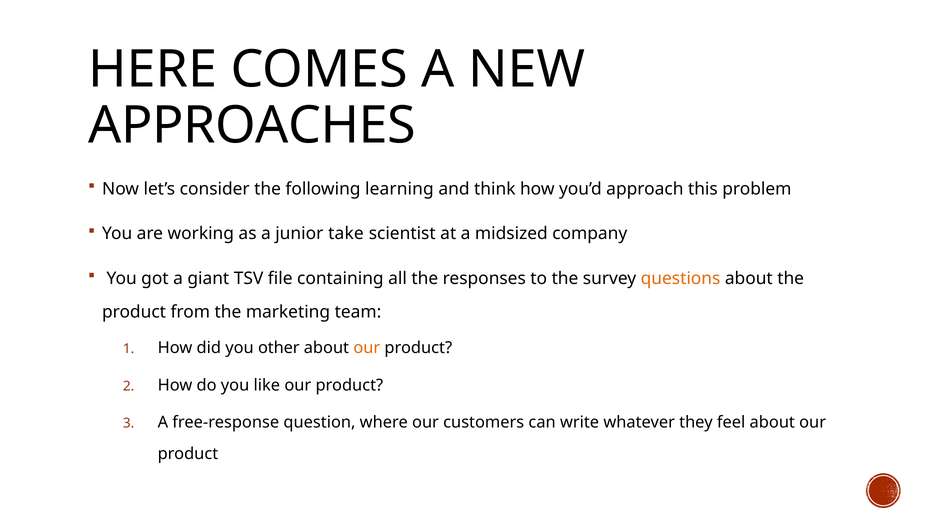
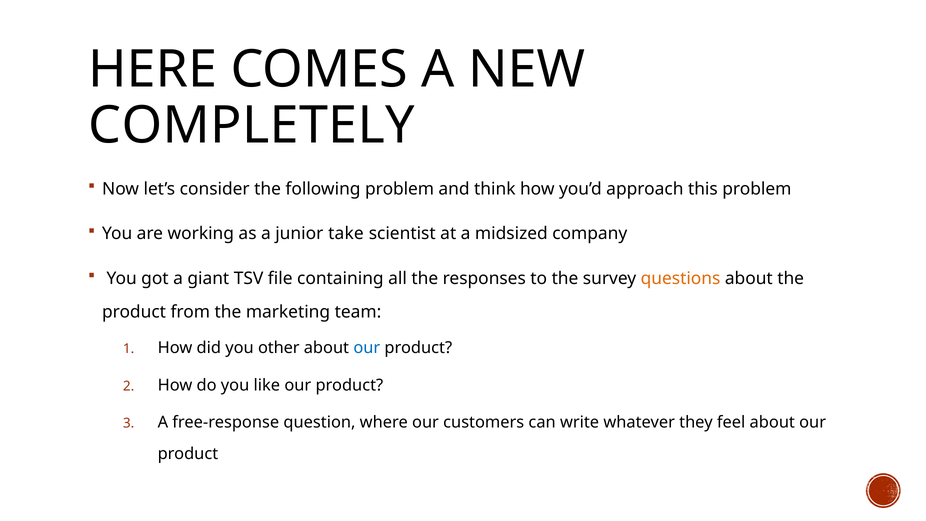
APPROACHES: APPROACHES -> COMPLETELY
following learning: learning -> problem
our at (367, 348) colour: orange -> blue
